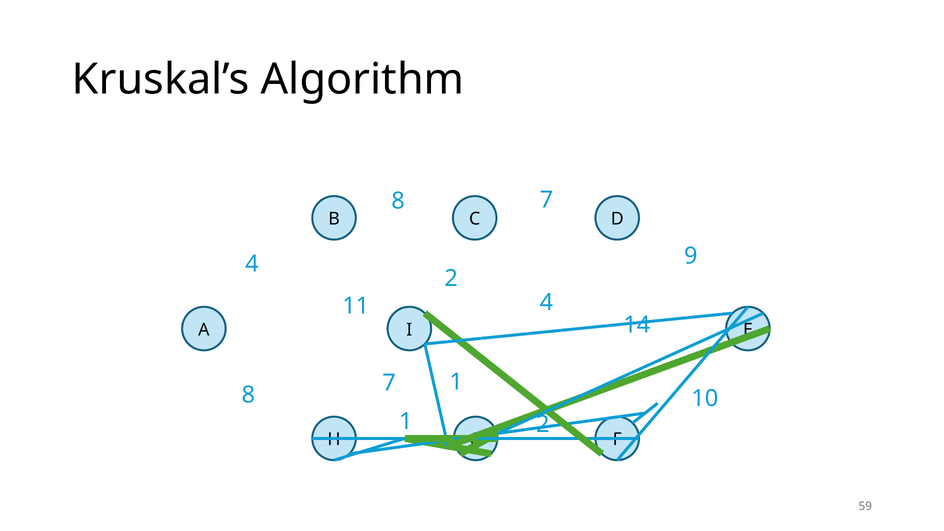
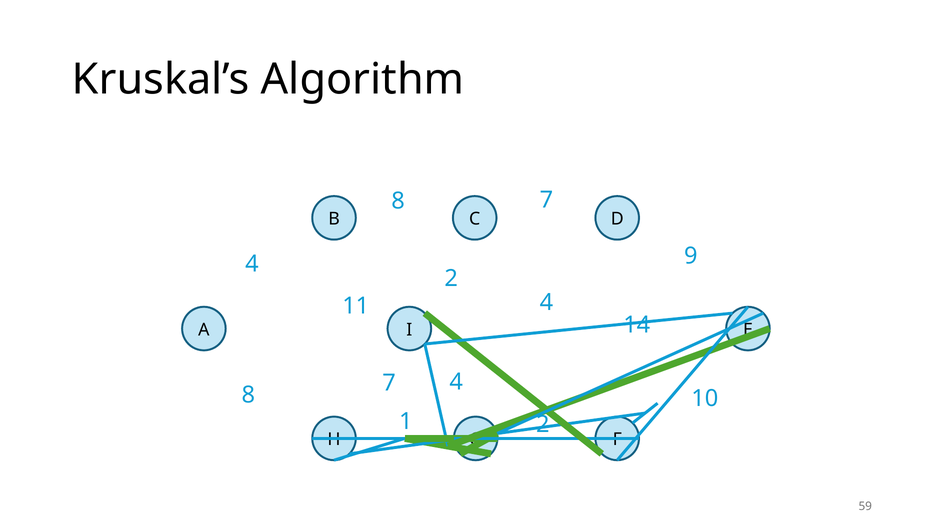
7 1: 1 -> 4
